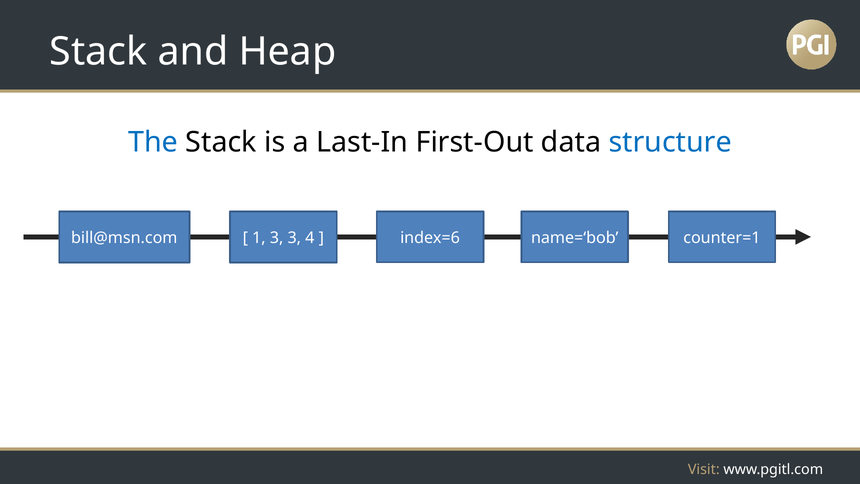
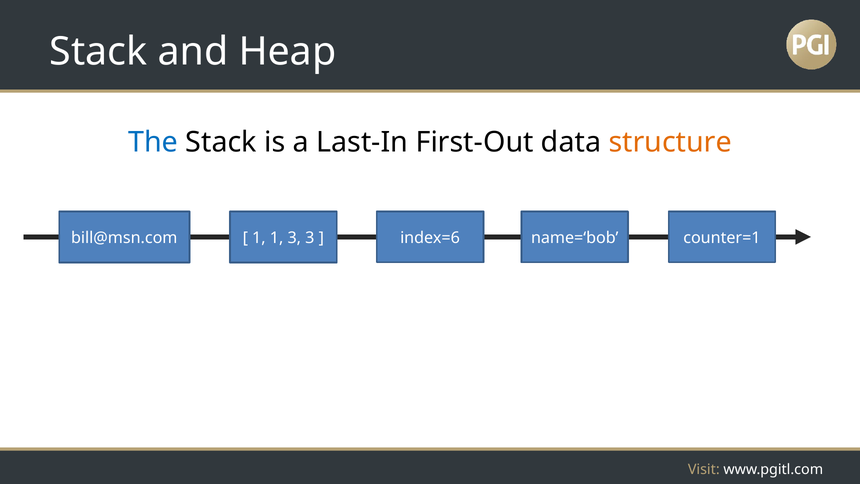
structure colour: blue -> orange
1 3: 3 -> 1
3 4: 4 -> 3
